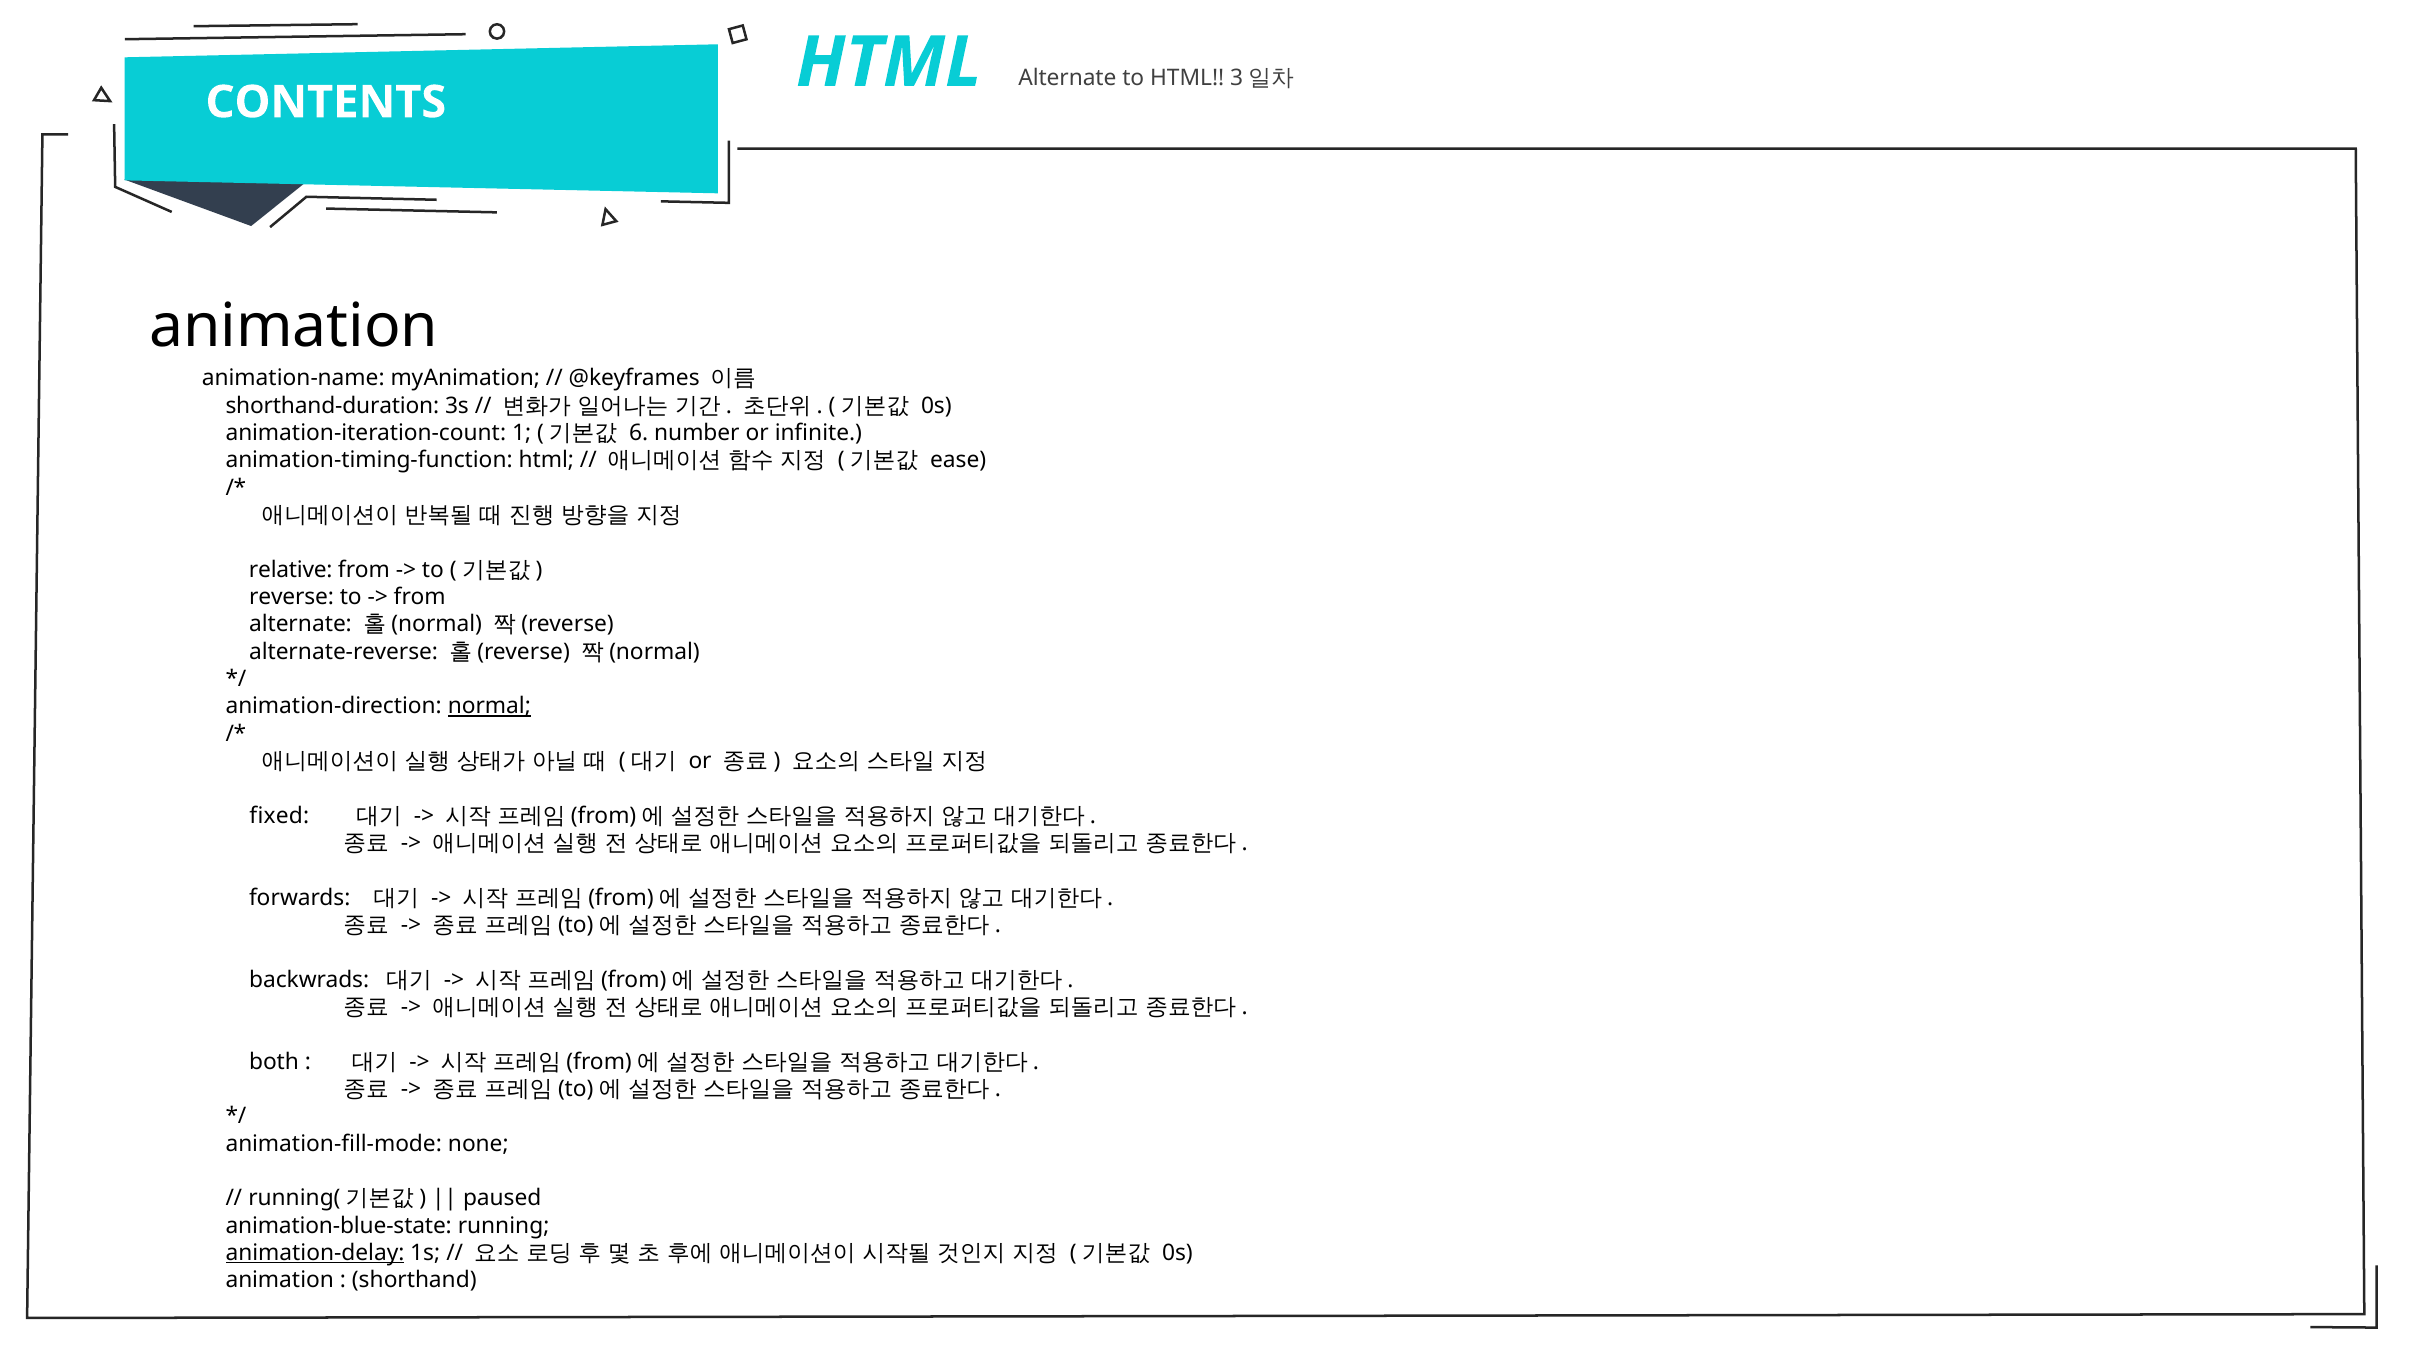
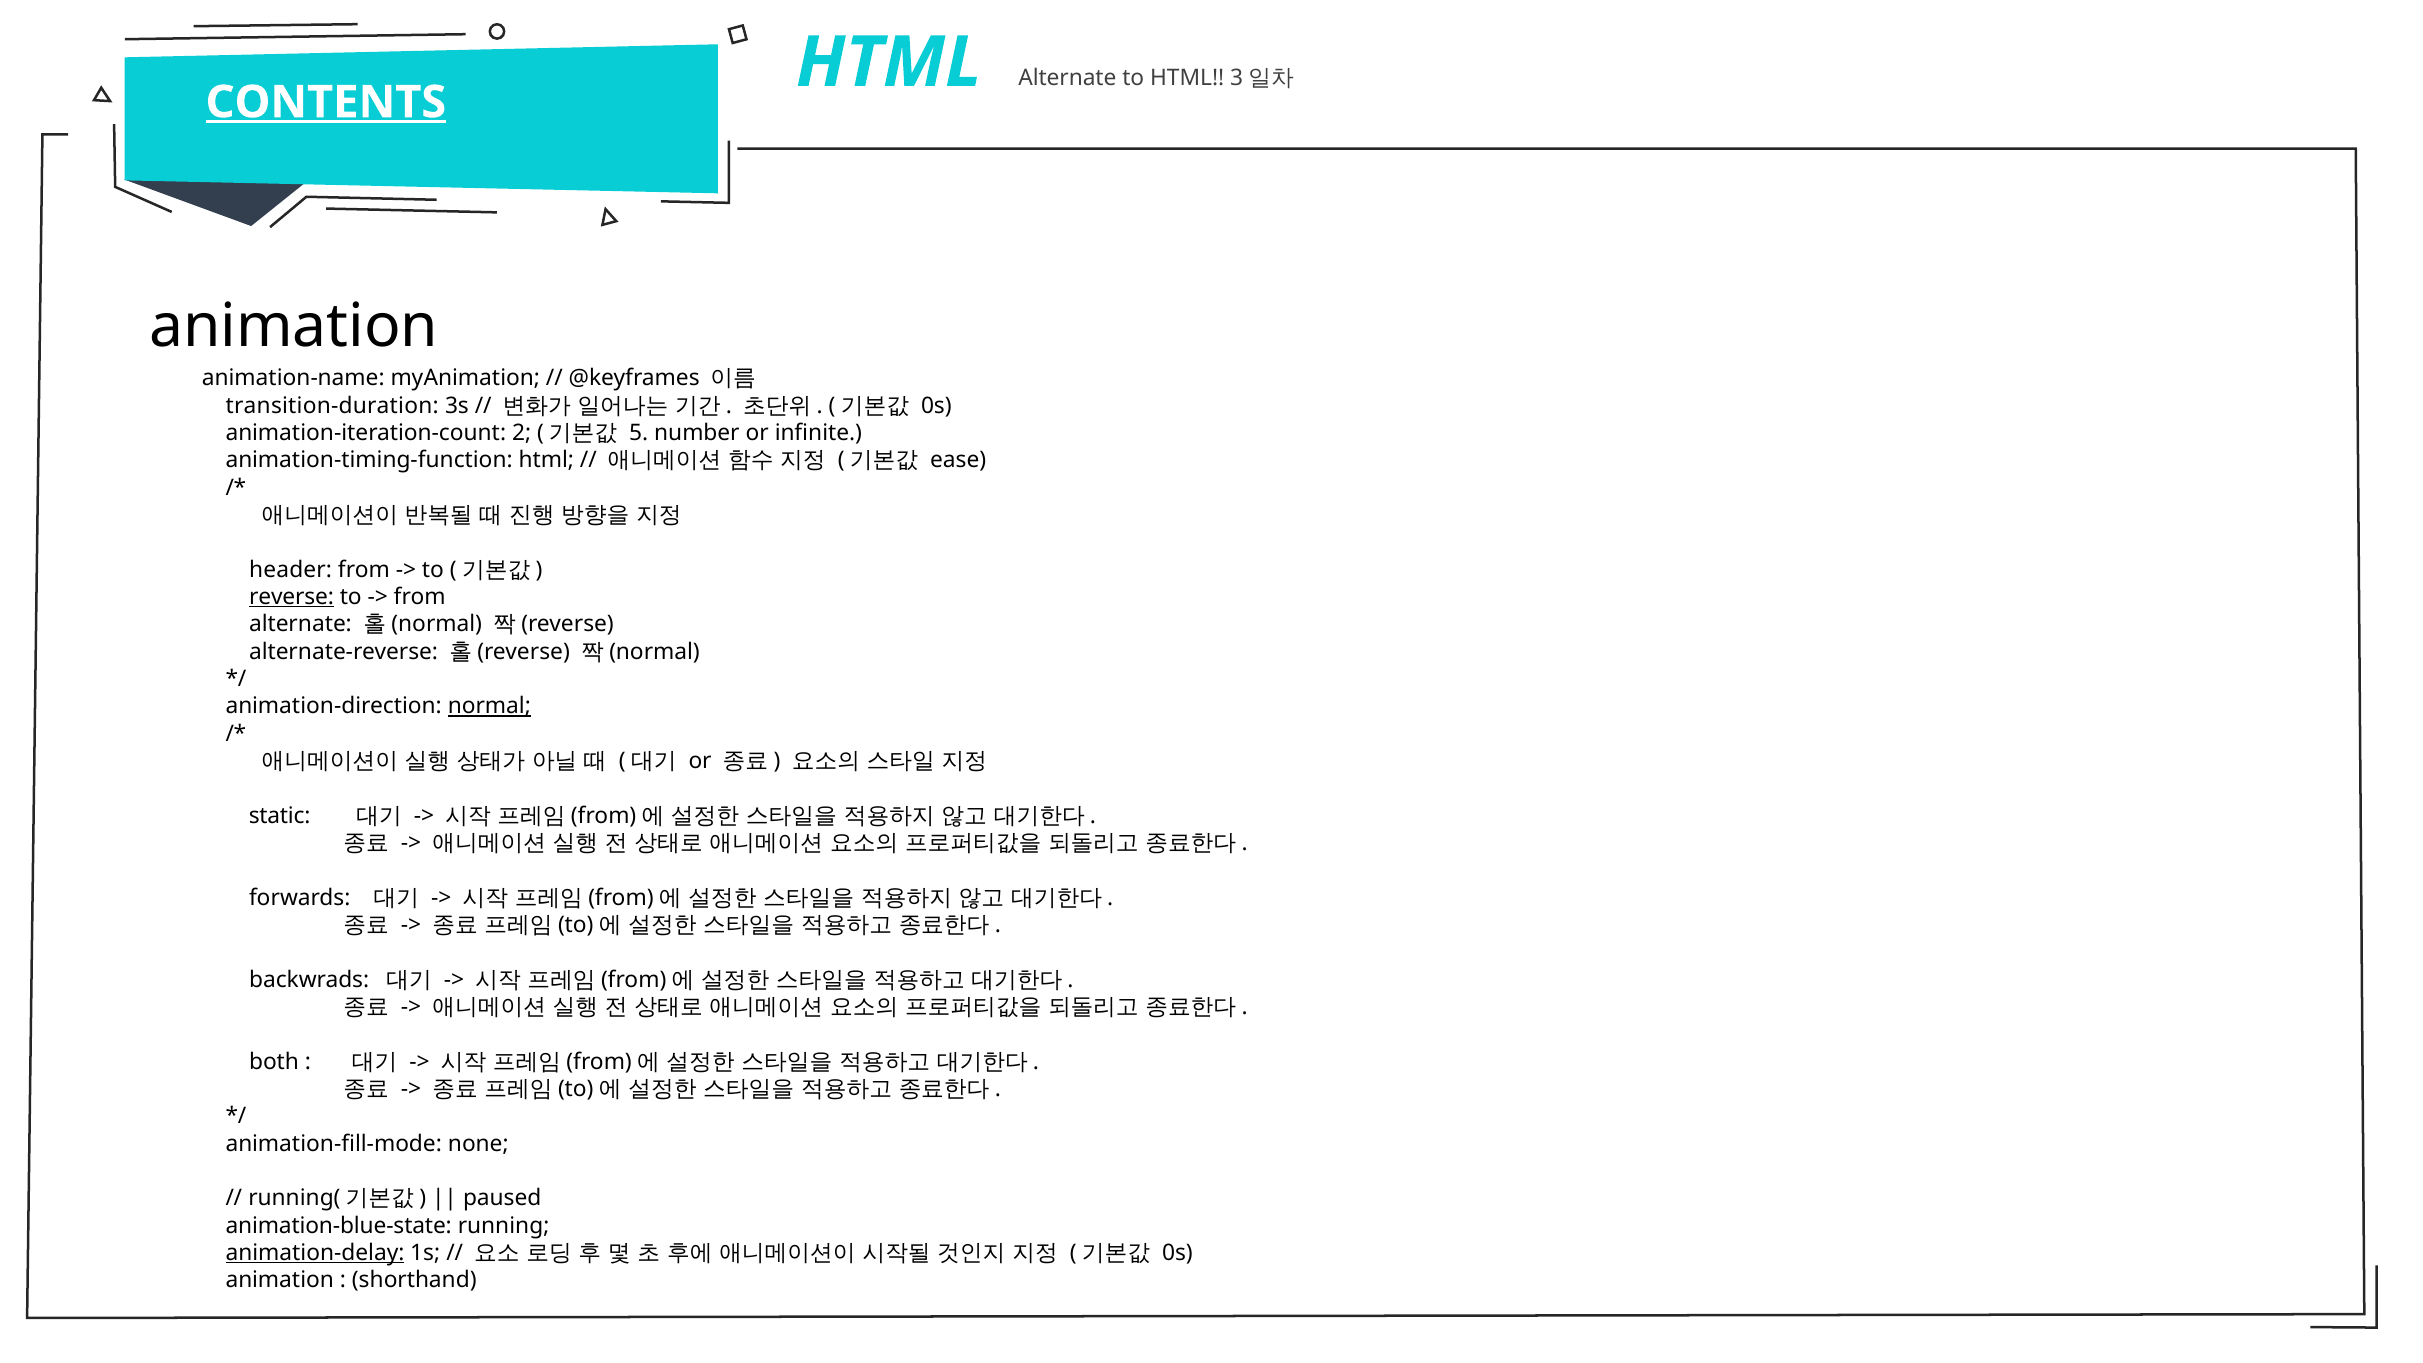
CONTENTS underline: none -> present
shorthand-duration: shorthand-duration -> transition-duration
1: 1 -> 2
6: 6 -> 5
relative: relative -> header
reverse underline: none -> present
fixed: fixed -> static
